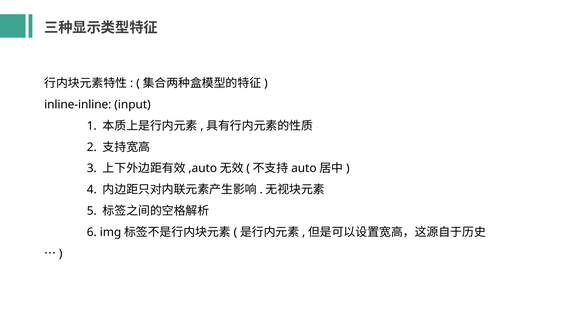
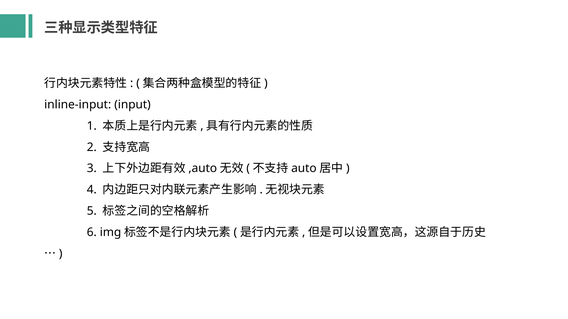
inline-inline: inline-inline -> inline-input
